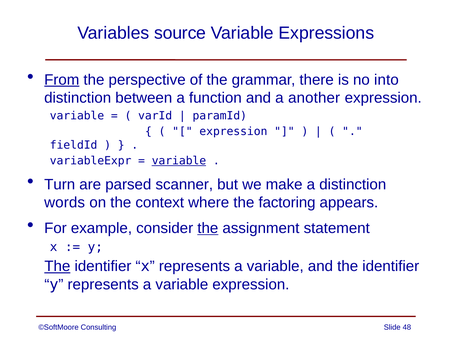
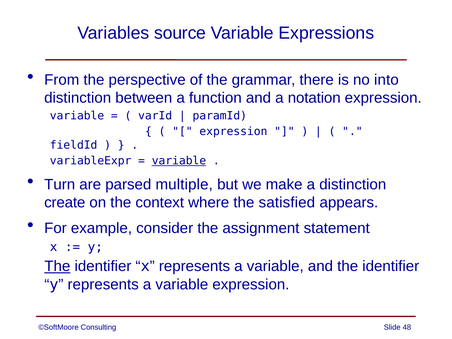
From underline: present -> none
another: another -> notation
scanner: scanner -> multiple
words: words -> create
factoring: factoring -> satisfied
the at (208, 228) underline: present -> none
